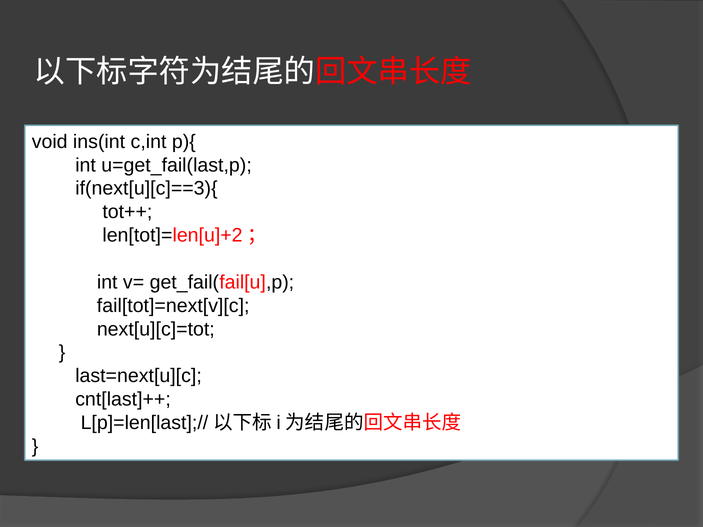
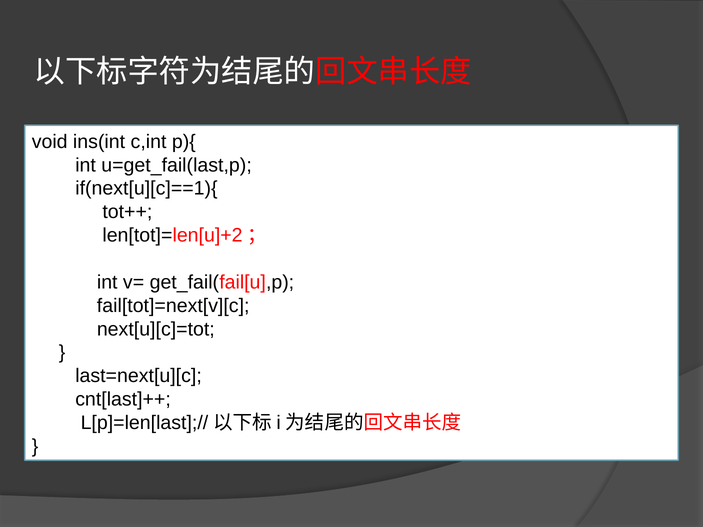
if(next[u][c]==3){: if(next[u][c]==3){ -> if(next[u][c]==1){
